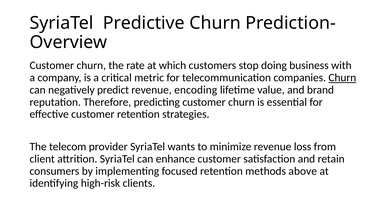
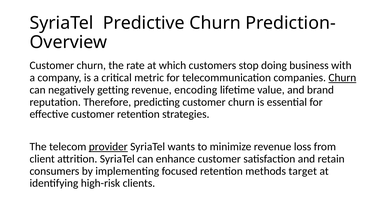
predict: predict -> getting
provider underline: none -> present
above: above -> target
